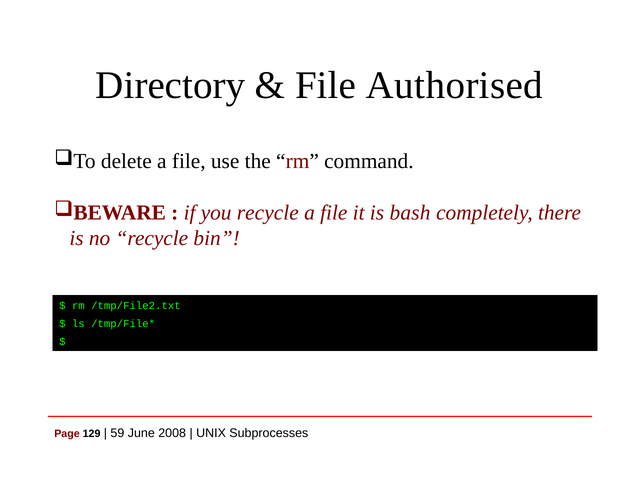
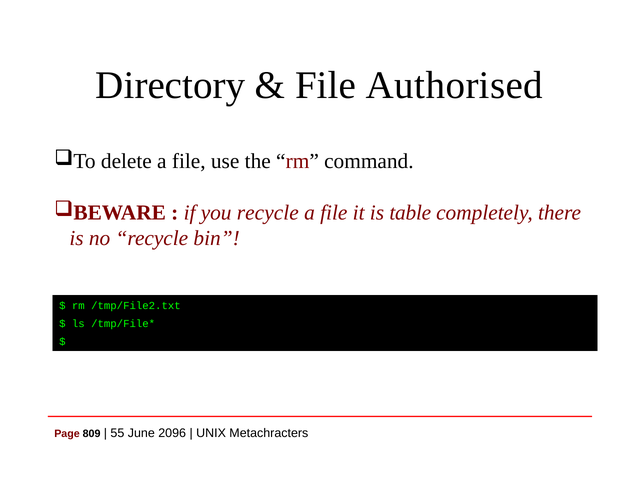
bash: bash -> table
129: 129 -> 809
59: 59 -> 55
2008: 2008 -> 2096
Subprocesses: Subprocesses -> Metachracters
